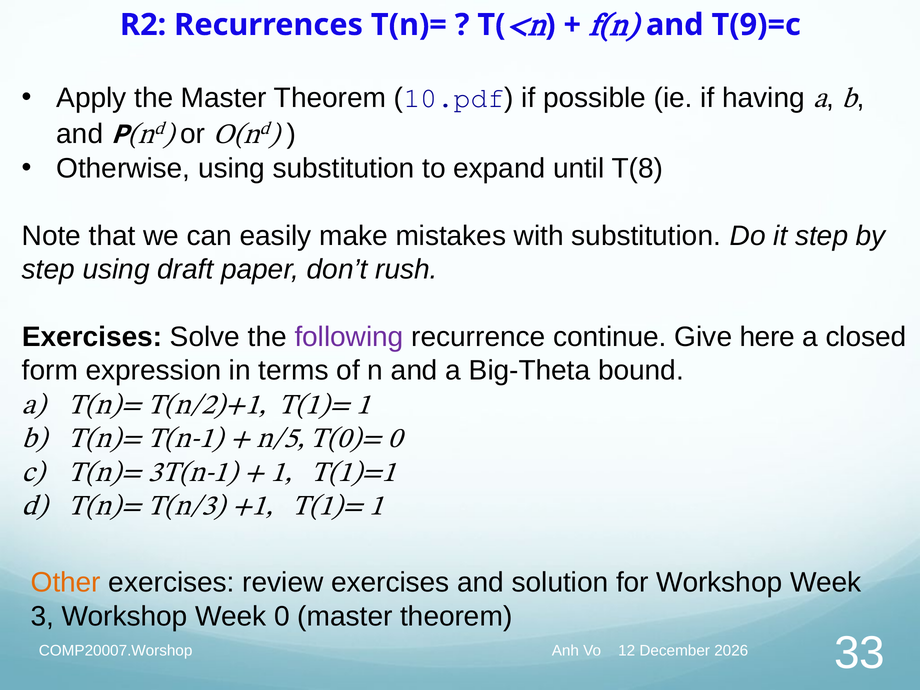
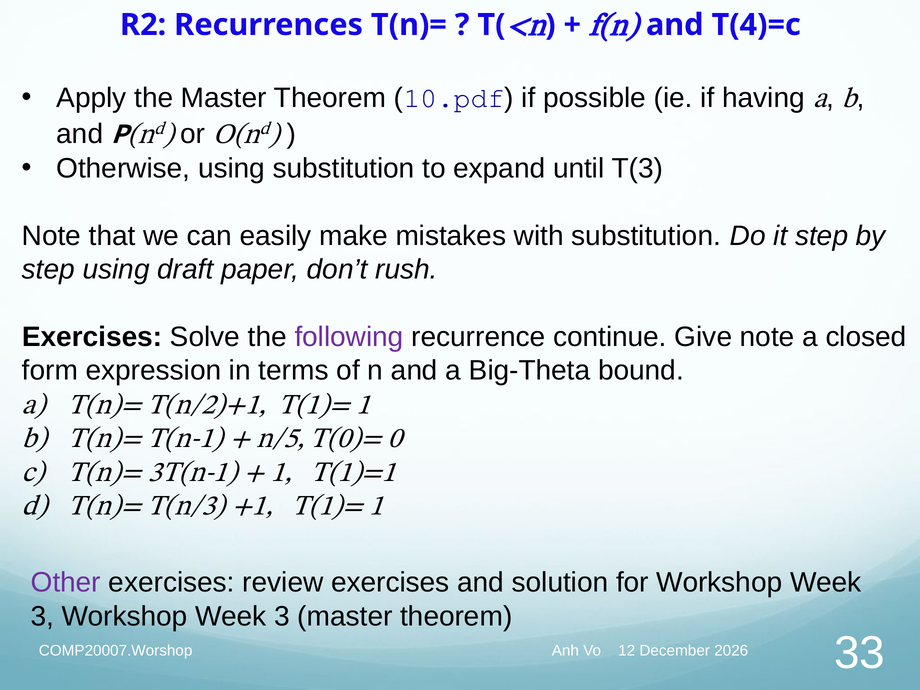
T(9)=c: T(9)=c -> T(4)=c
T(8: T(8 -> T(3
Give here: here -> note
Other colour: orange -> purple
3 Workshop Week 0: 0 -> 3
